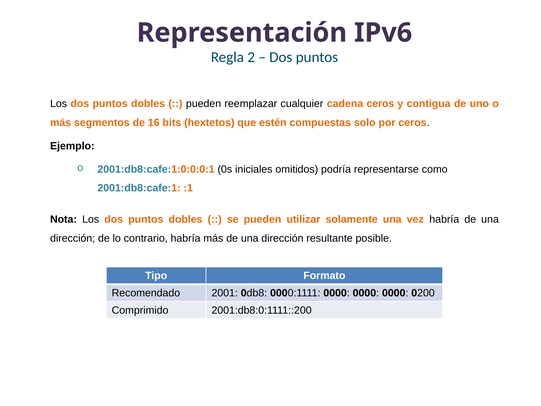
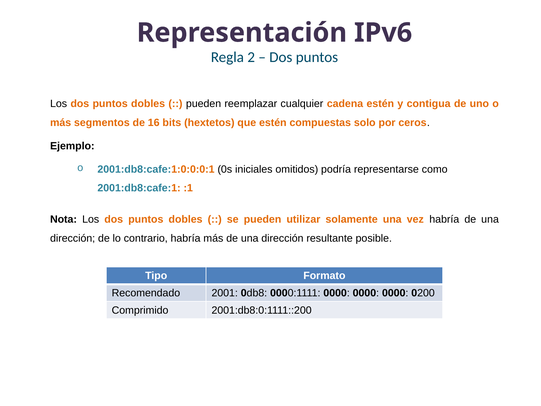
cadena ceros: ceros -> estén
